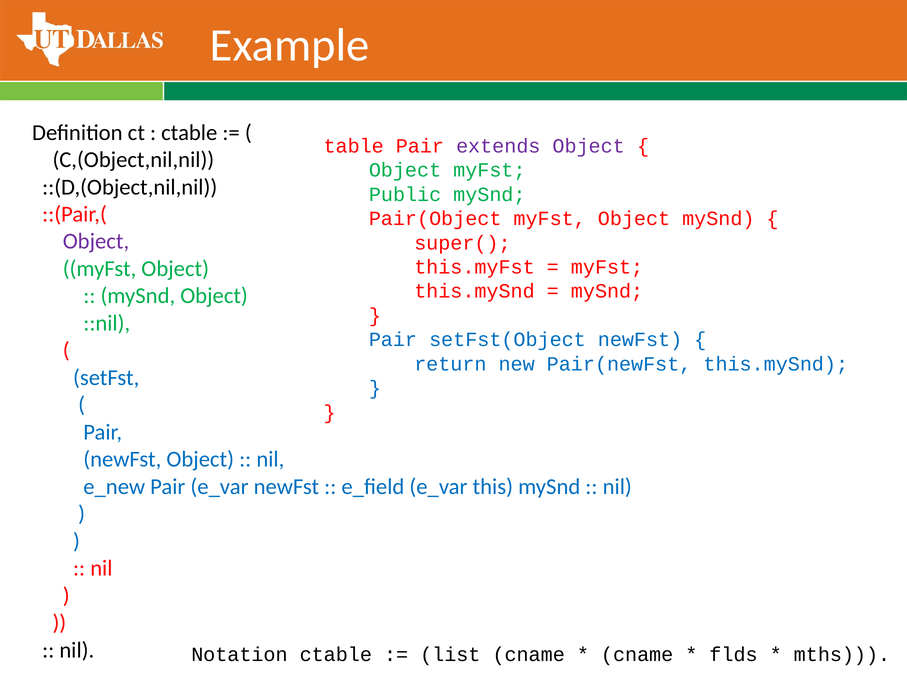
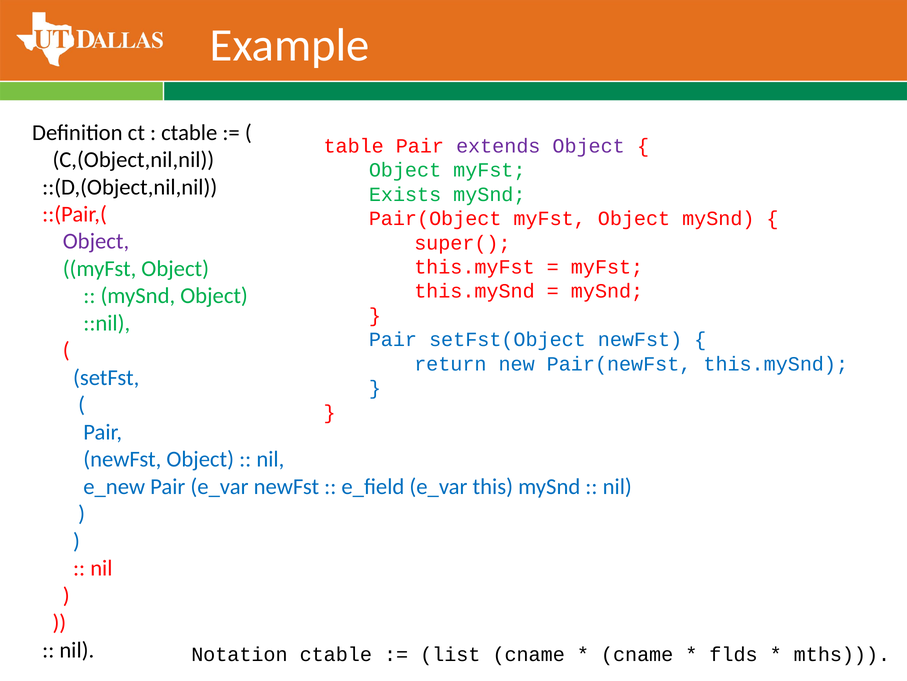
Public: Public -> Exists
